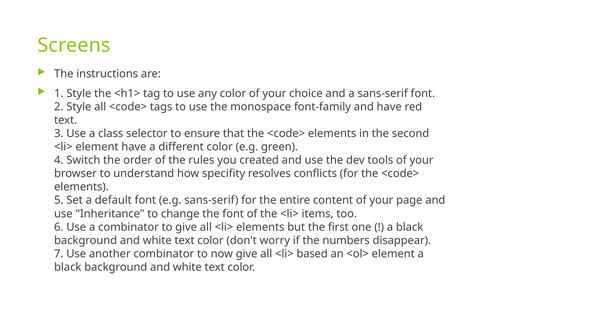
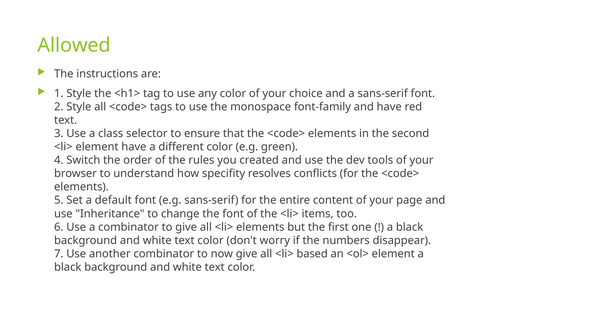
Screens: Screens -> Allowed
